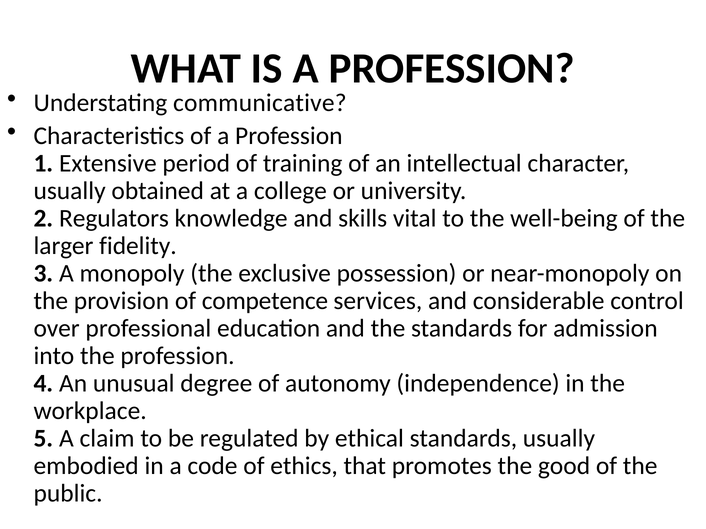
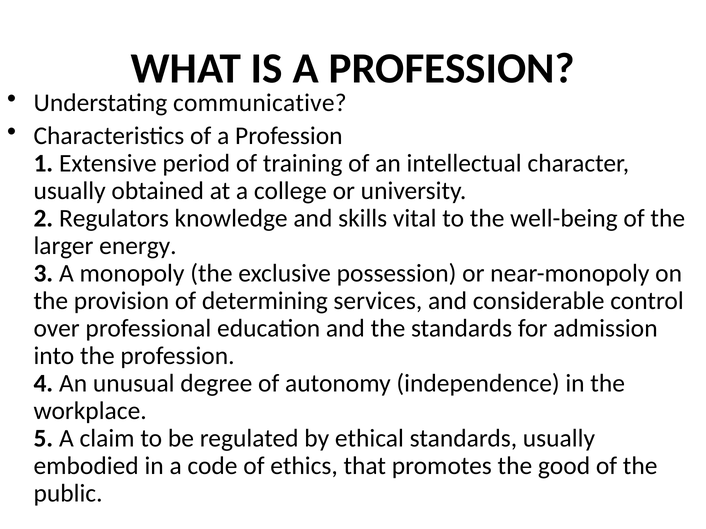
fidelity: fidelity -> energy
competence: competence -> determining
